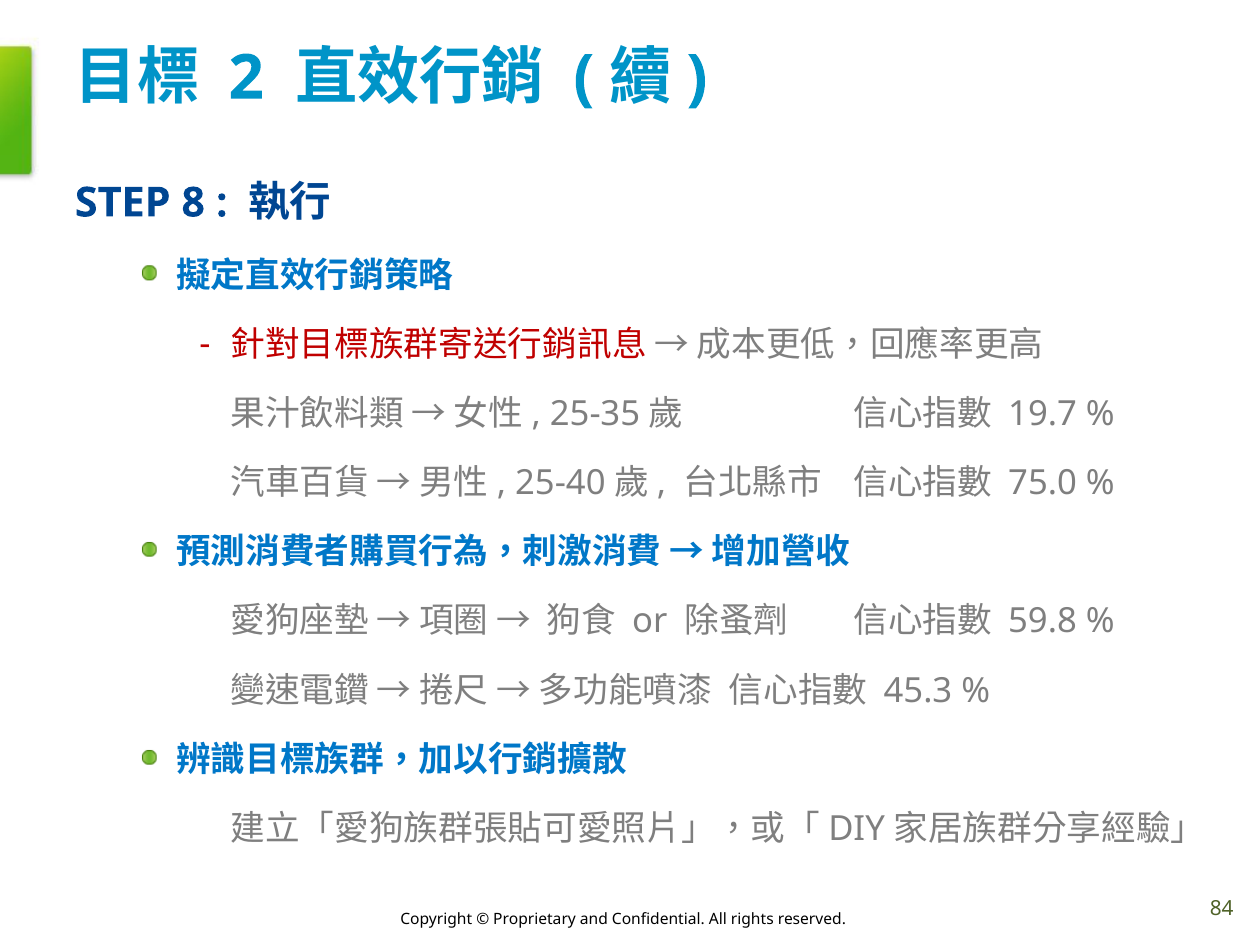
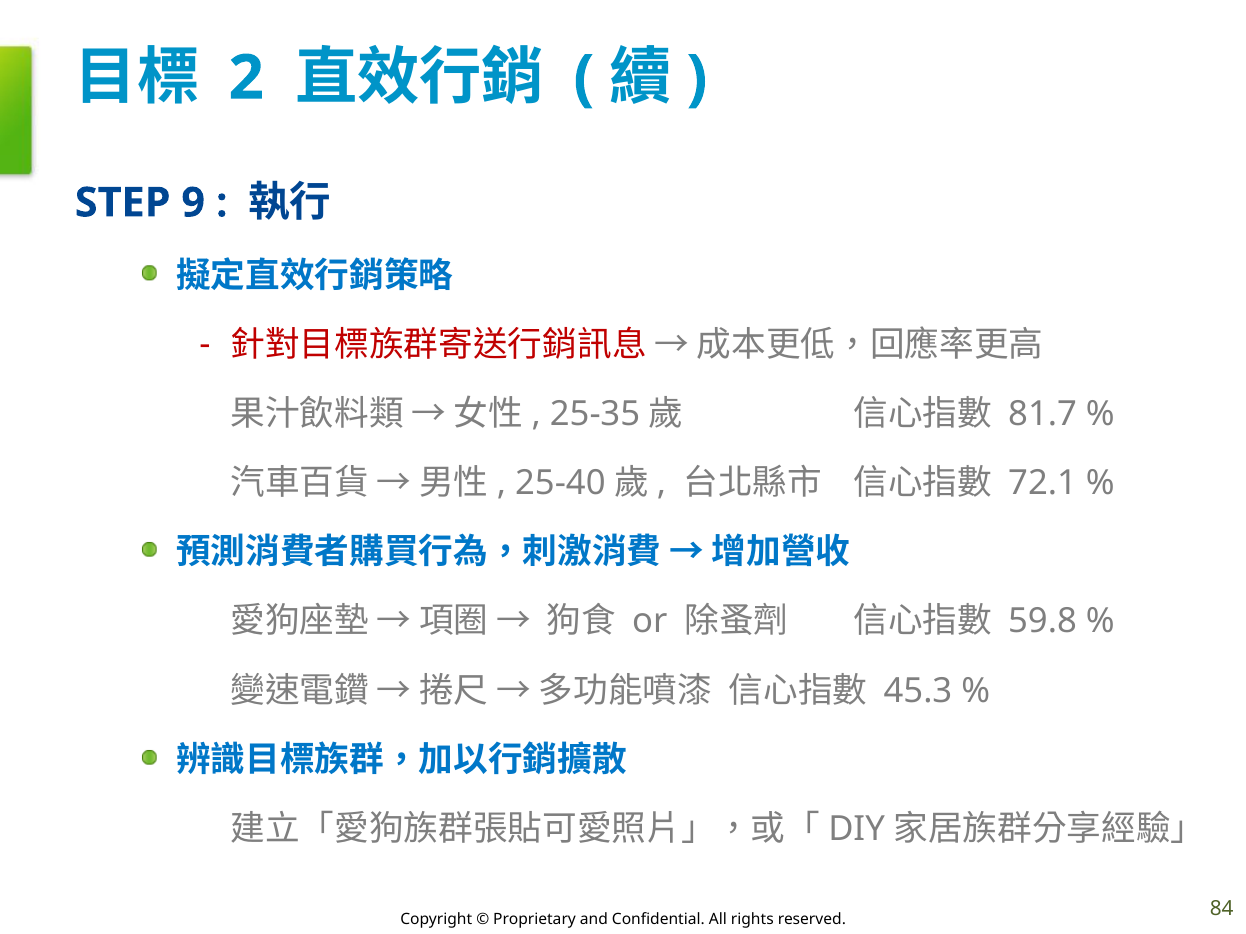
8: 8 -> 9
19.7: 19.7 -> 81.7
75.0: 75.0 -> 72.1
